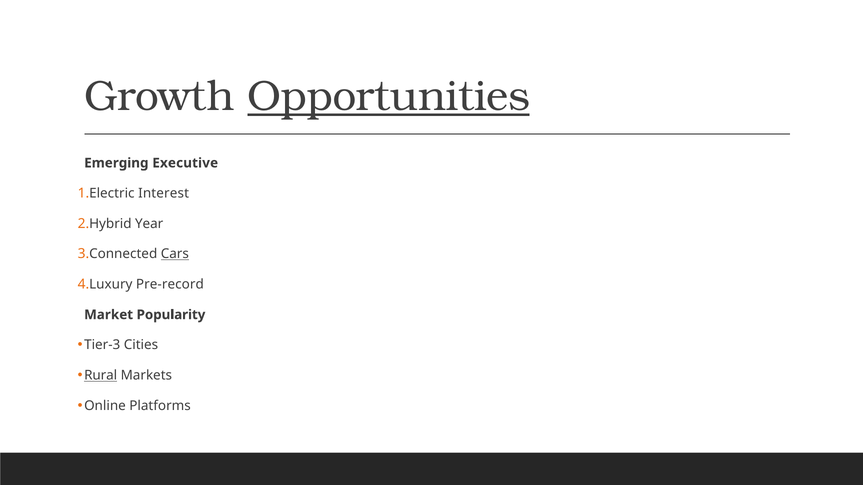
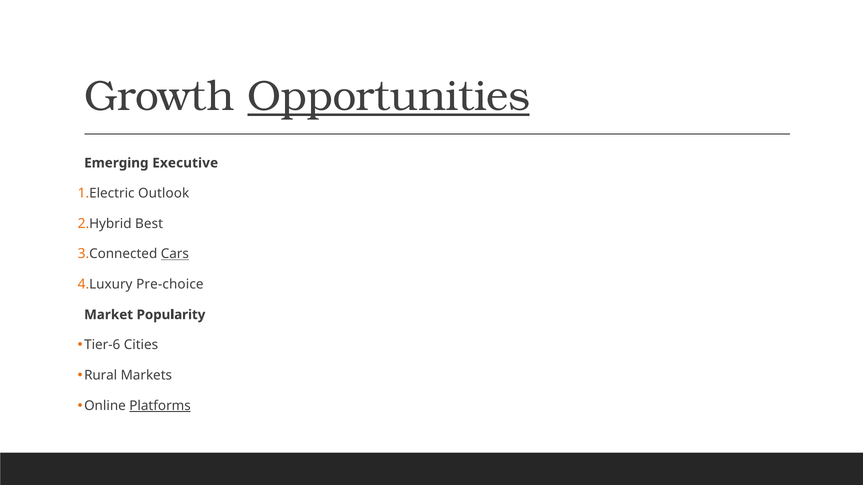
Interest: Interest -> Outlook
Year: Year -> Best
Pre-record: Pre-record -> Pre-choice
Tier-3: Tier-3 -> Tier-6
Rural underline: present -> none
Platforms underline: none -> present
